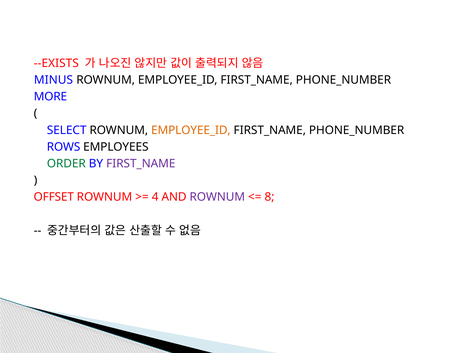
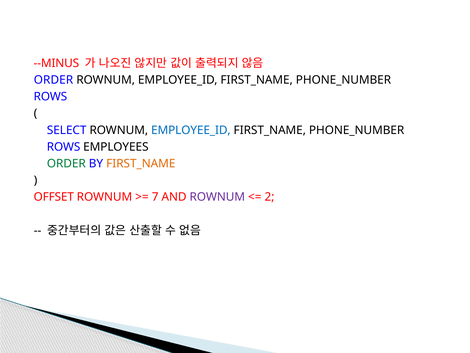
--EXISTS: --EXISTS -> --MINUS
MINUS at (53, 80): MINUS -> ORDER
MORE at (50, 97): MORE -> ROWS
EMPLOYEE_ID at (191, 130) colour: orange -> blue
FIRST_NAME at (141, 163) colour: purple -> orange
4: 4 -> 7
8: 8 -> 2
